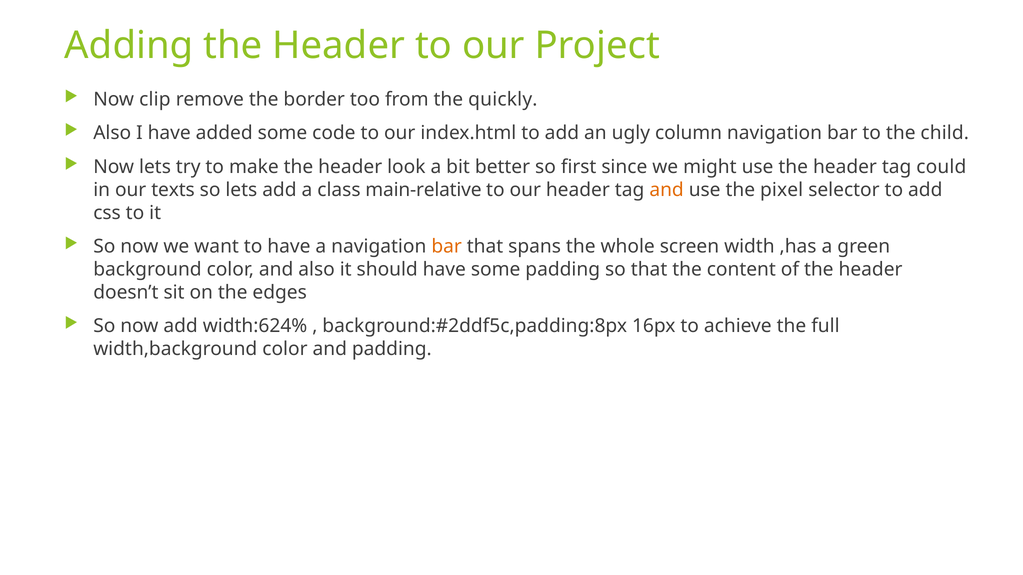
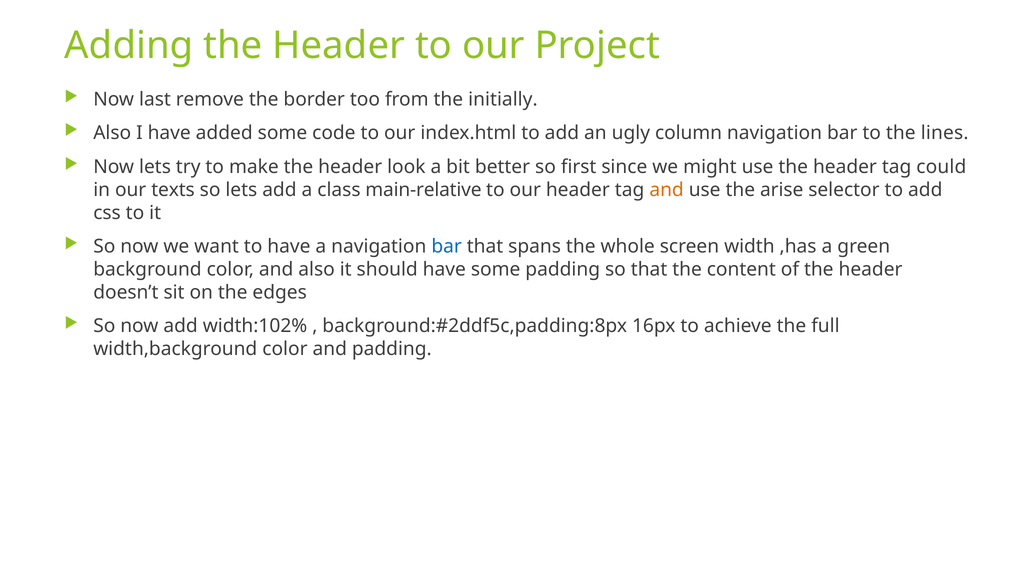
clip: clip -> last
quickly: quickly -> initially
child: child -> lines
pixel: pixel -> arise
bar at (447, 247) colour: orange -> blue
width:624%: width:624% -> width:102%
